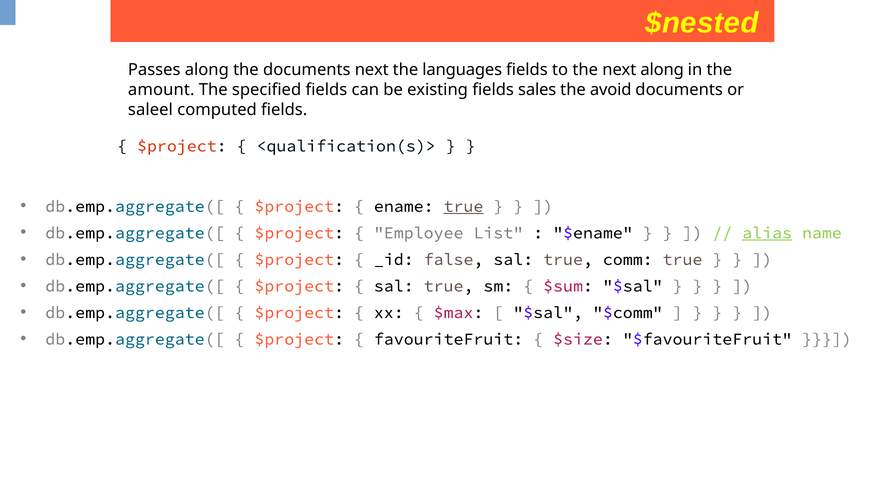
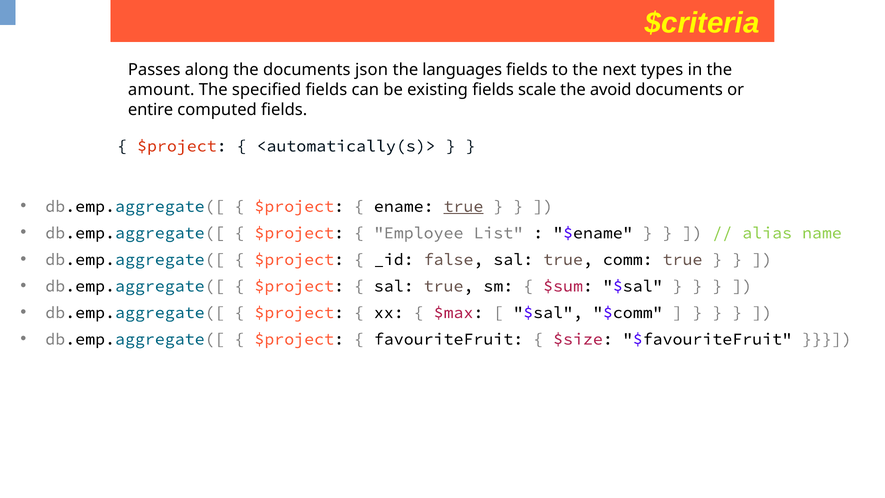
$nested: $nested -> $criteria
documents next: next -> json
next along: along -> types
sales: sales -> scale
saleel: saleel -> entire
<qualification(s)>: <qualification(s)> -> <automatically(s)>
alias underline: present -> none
